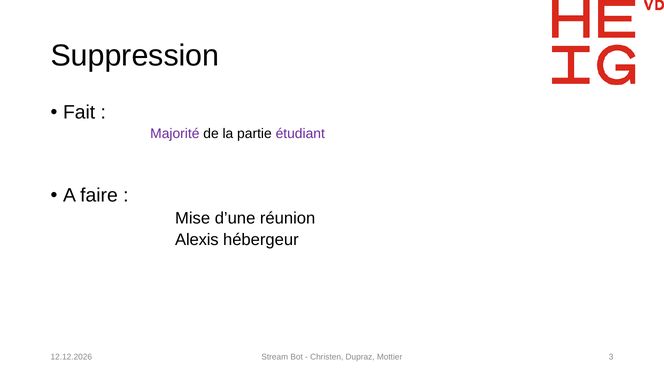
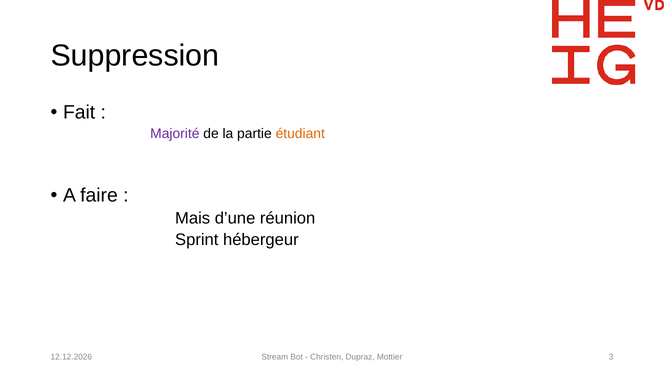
étudiant colour: purple -> orange
Mise: Mise -> Mais
Alexis: Alexis -> Sprint
